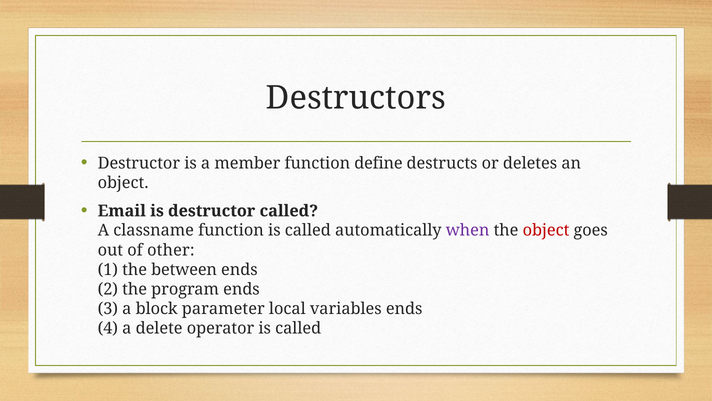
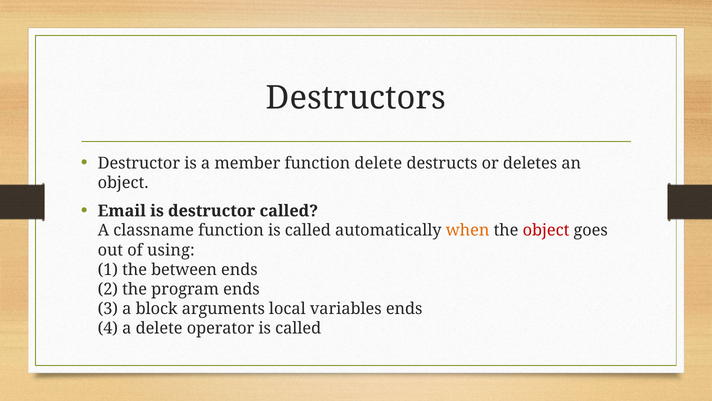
function define: define -> delete
when colour: purple -> orange
other: other -> using
parameter: parameter -> arguments
